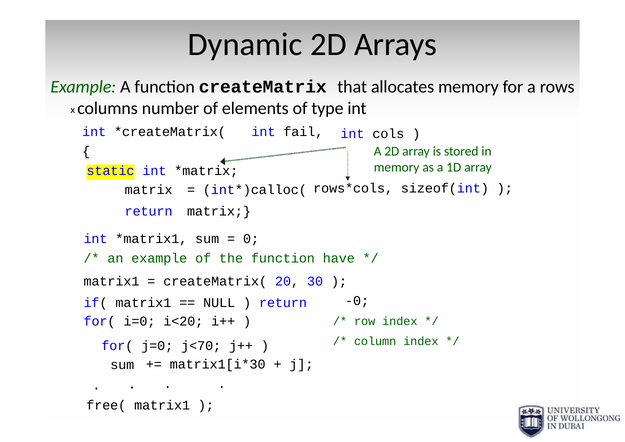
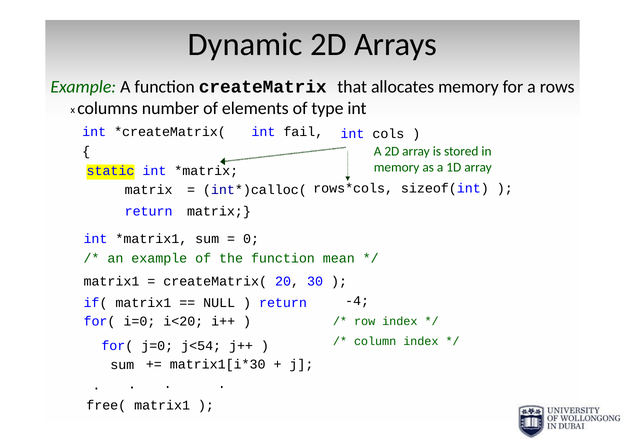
have: have -> mean
-0: -0 -> -4
j<70: j<70 -> j<54
